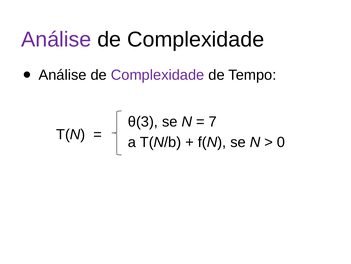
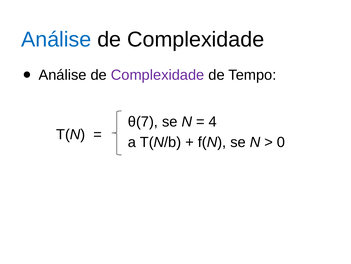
Análise at (56, 40) colour: purple -> blue
θ(3: θ(3 -> θ(7
7: 7 -> 4
